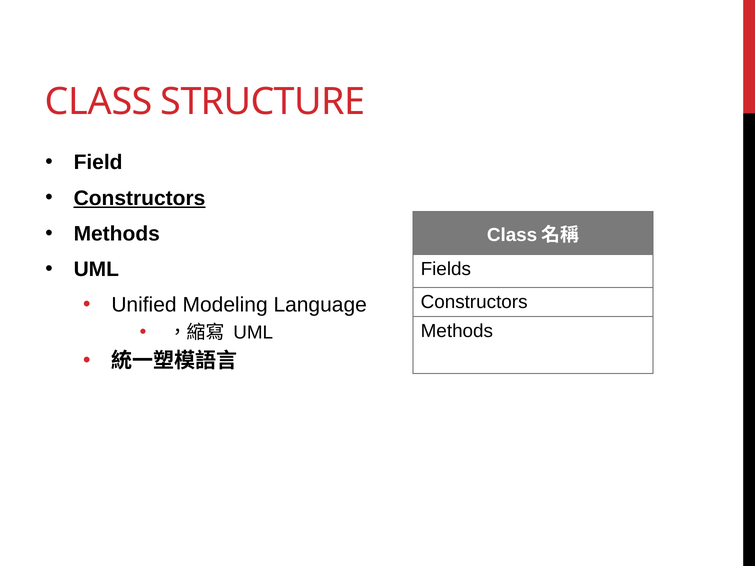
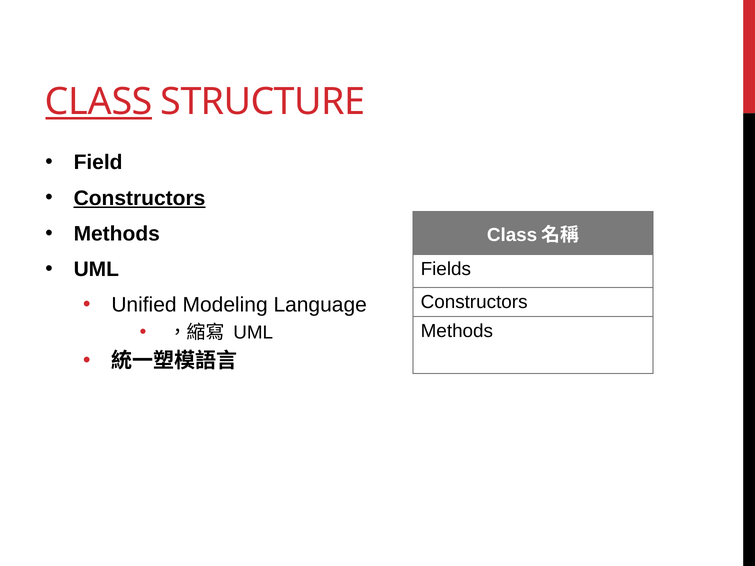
CLASS underline: none -> present
